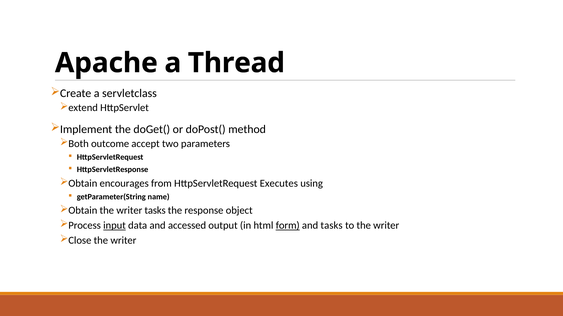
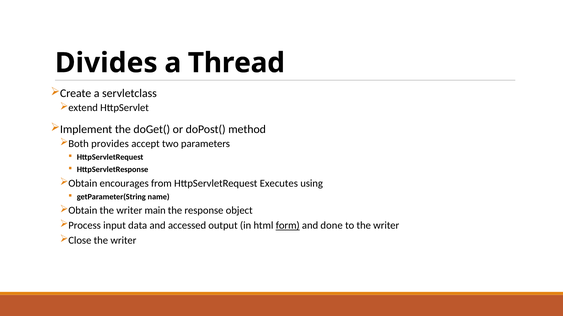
Apache: Apache -> Divides
outcome: outcome -> provides
writer tasks: tasks -> main
input underline: present -> none
and tasks: tasks -> done
